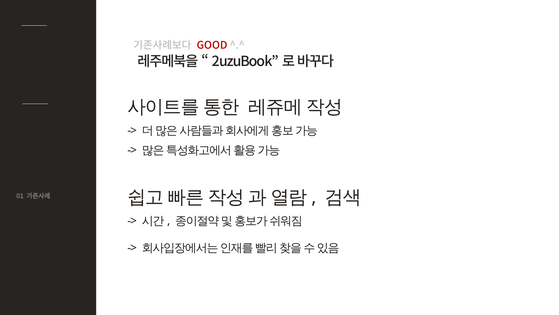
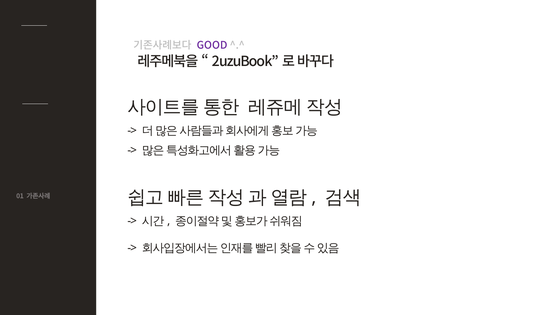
GOOD colour: red -> purple
